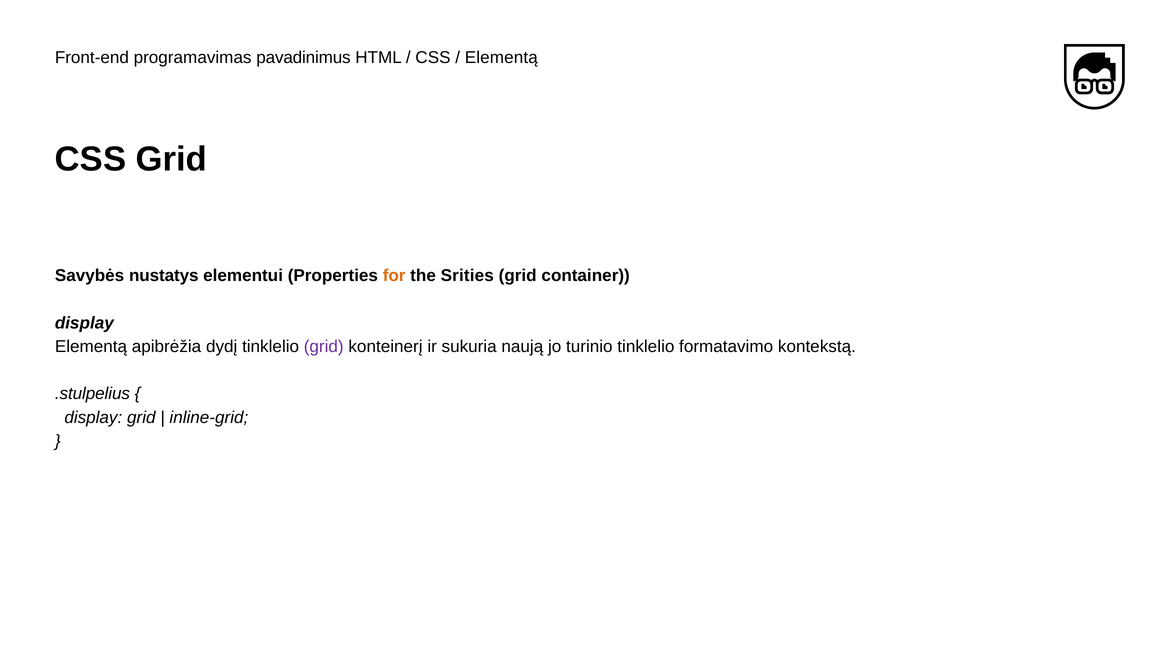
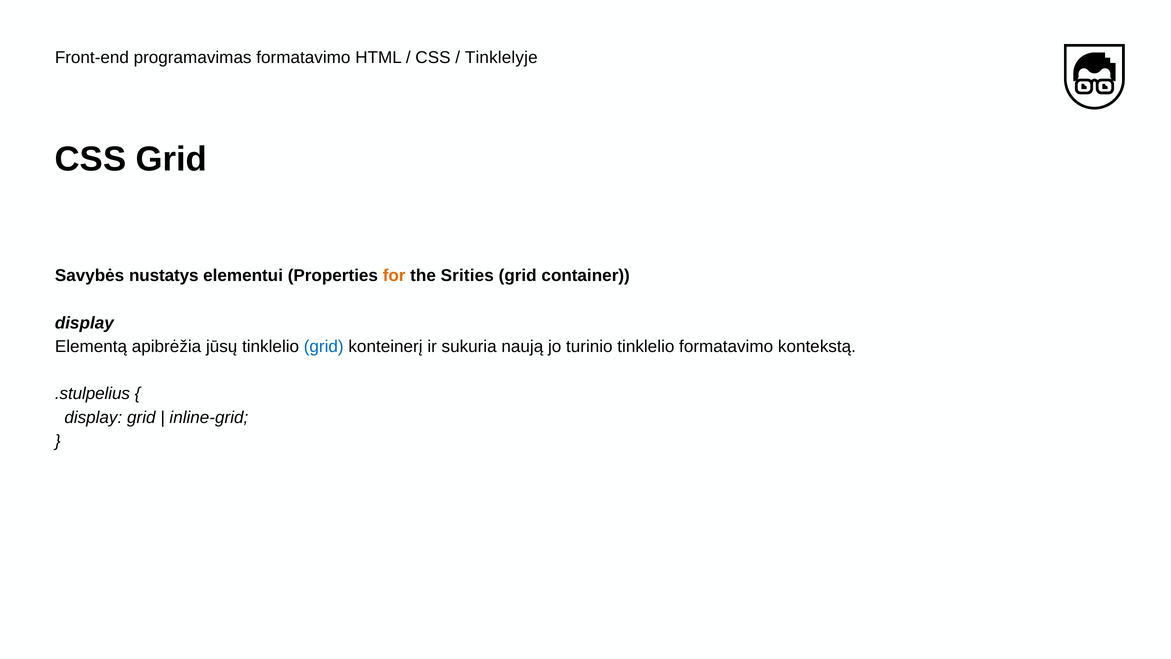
programavimas pavadinimus: pavadinimus -> formatavimo
Elementą at (501, 58): Elementą -> Tinklelyje
dydį: dydį -> jūsų
grid at (324, 346) colour: purple -> blue
